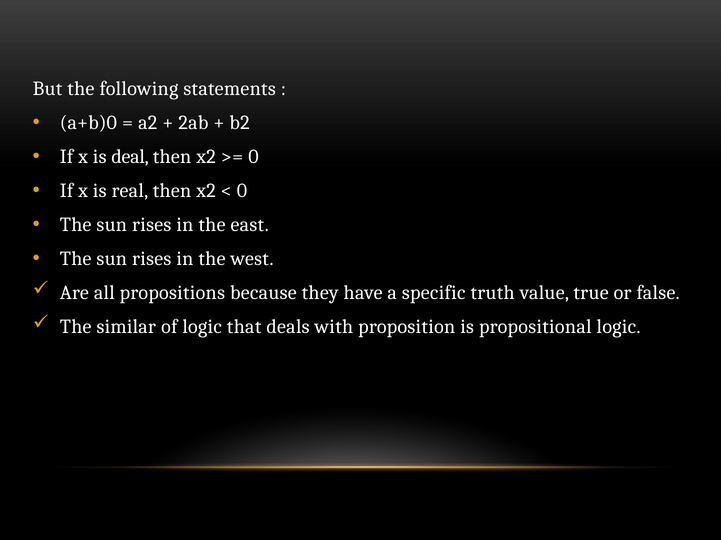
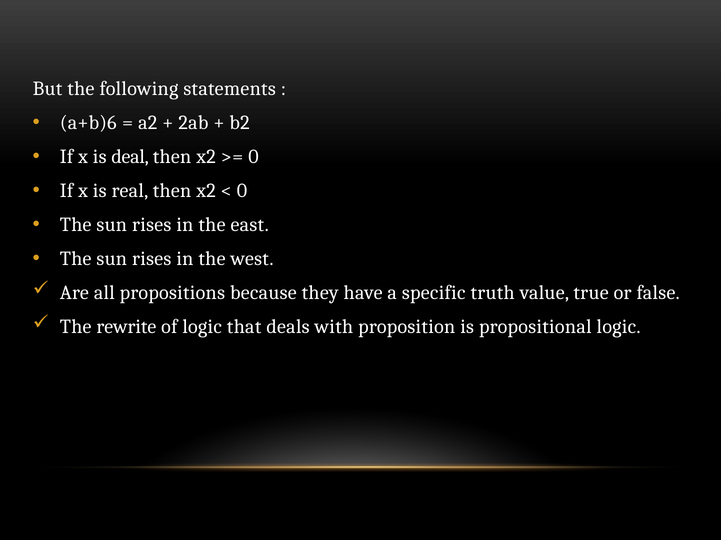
a+b)0: a+b)0 -> a+b)6
similar: similar -> rewrite
